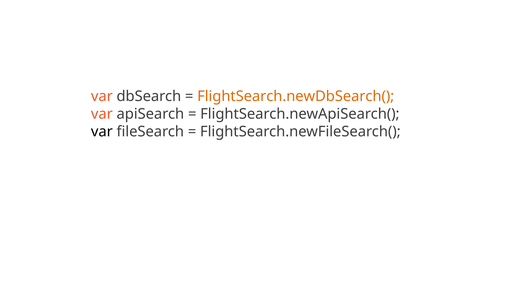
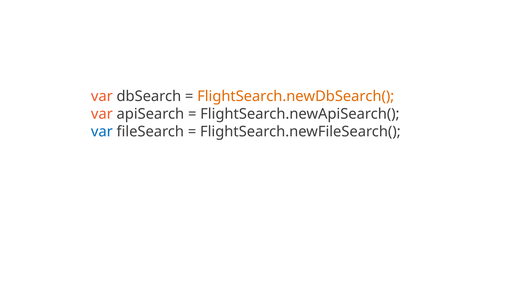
var at (102, 132) colour: black -> blue
